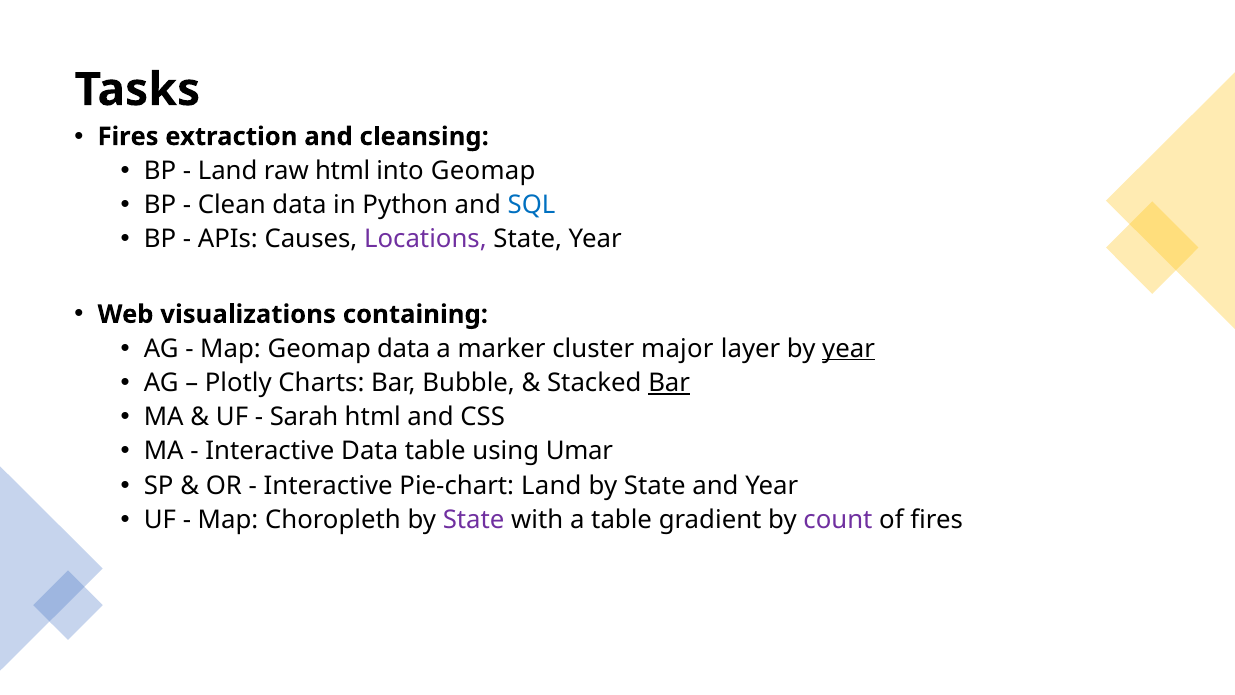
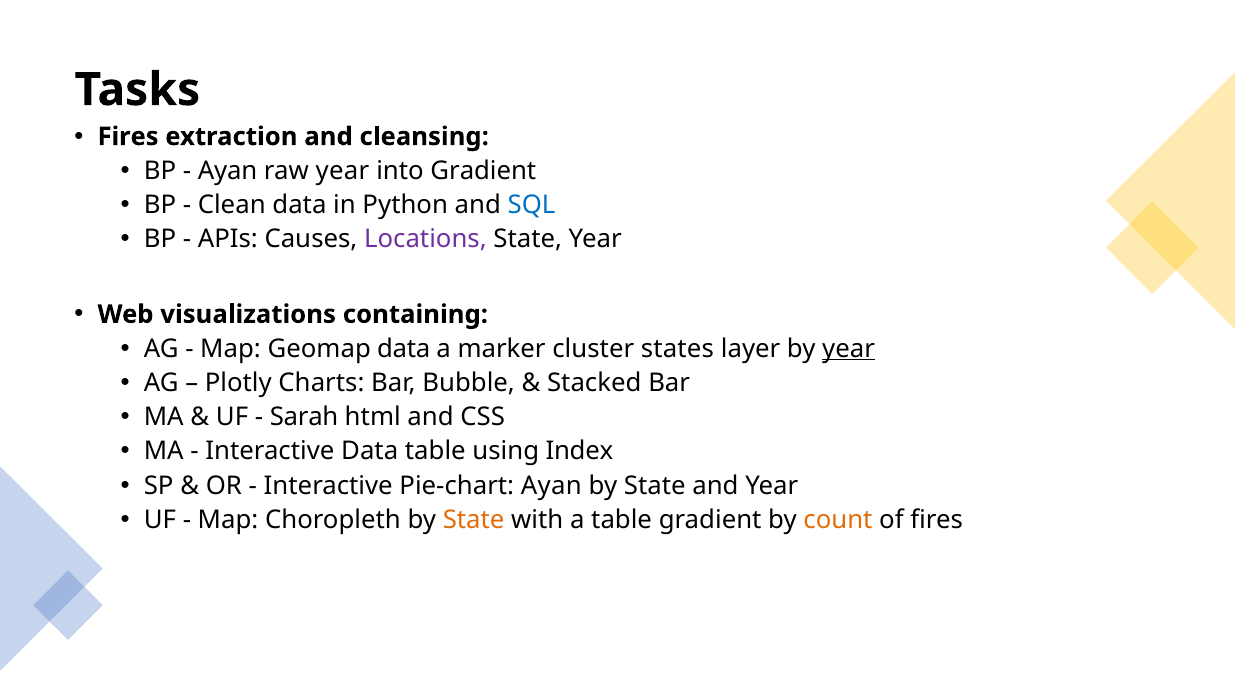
Land at (228, 171): Land -> Ayan
raw html: html -> year
into Geomap: Geomap -> Gradient
major: major -> states
Bar at (669, 383) underline: present -> none
Umar: Umar -> Index
Pie-chart Land: Land -> Ayan
State at (474, 520) colour: purple -> orange
count colour: purple -> orange
